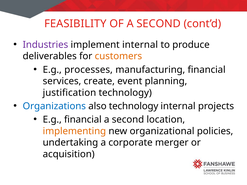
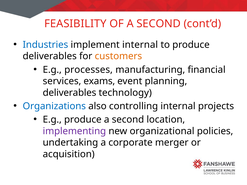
Industries colour: purple -> blue
create: create -> exams
justification at (69, 93): justification -> deliverables
also technology: technology -> controlling
E.g financial: financial -> produce
implementing colour: orange -> purple
